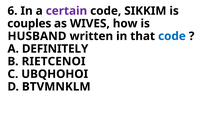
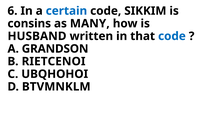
certain colour: purple -> blue
couples: couples -> consins
WIVES: WIVES -> MANY
DEFINITELY: DEFINITELY -> GRANDSON
